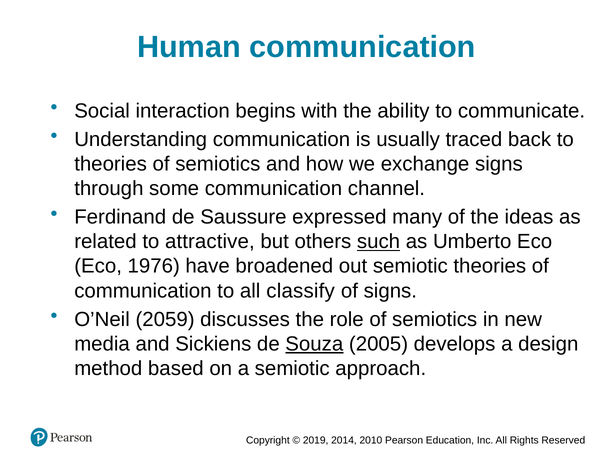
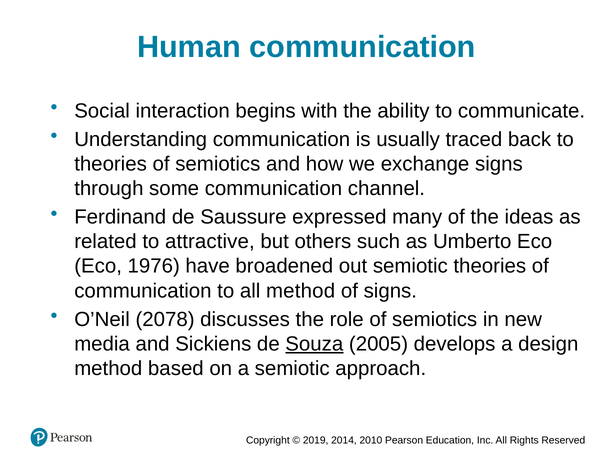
such underline: present -> none
all classify: classify -> method
2059: 2059 -> 2078
